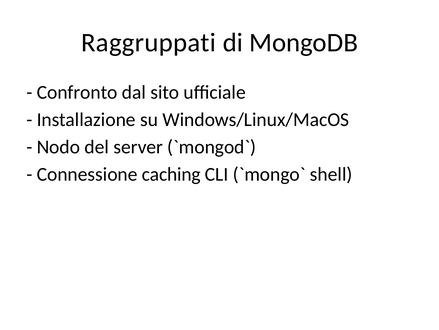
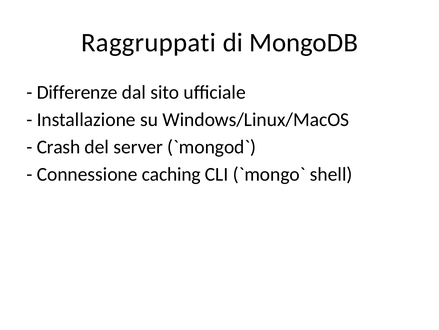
Confronto: Confronto -> Differenze
Nodo: Nodo -> Crash
